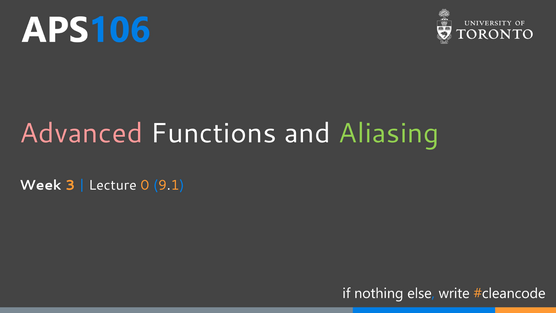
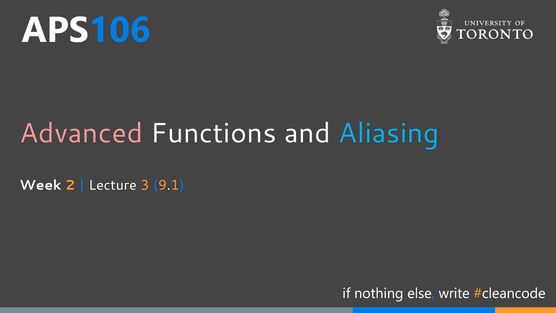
Aliasing colour: light green -> light blue
3: 3 -> 2
0: 0 -> 3
